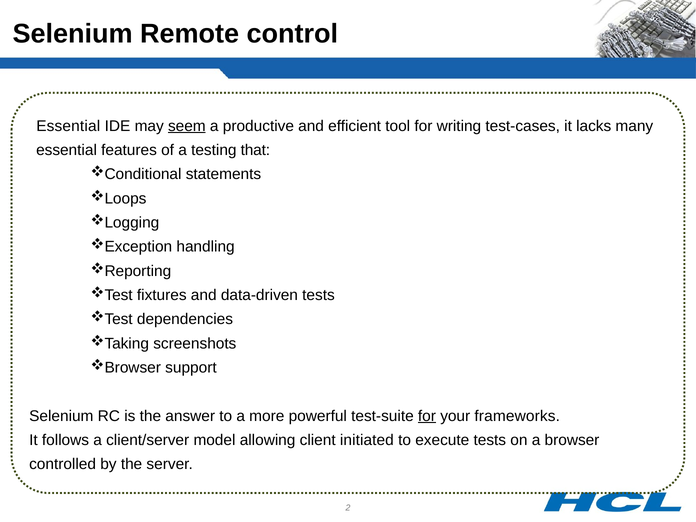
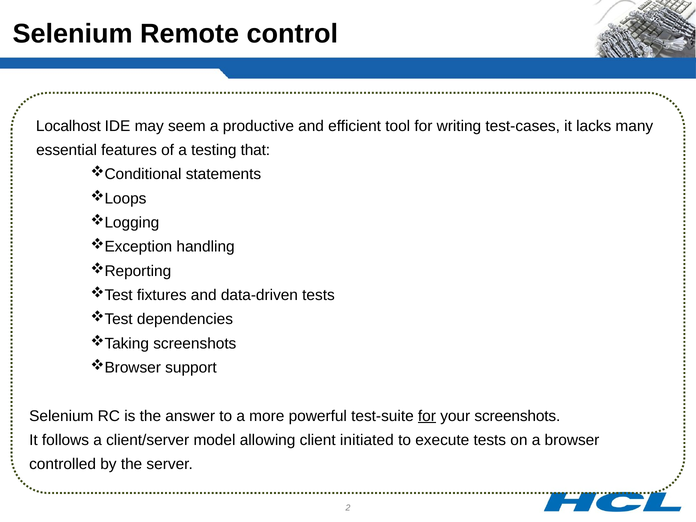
Essential at (68, 126): Essential -> Localhost
seem underline: present -> none
your frameworks: frameworks -> screenshots
